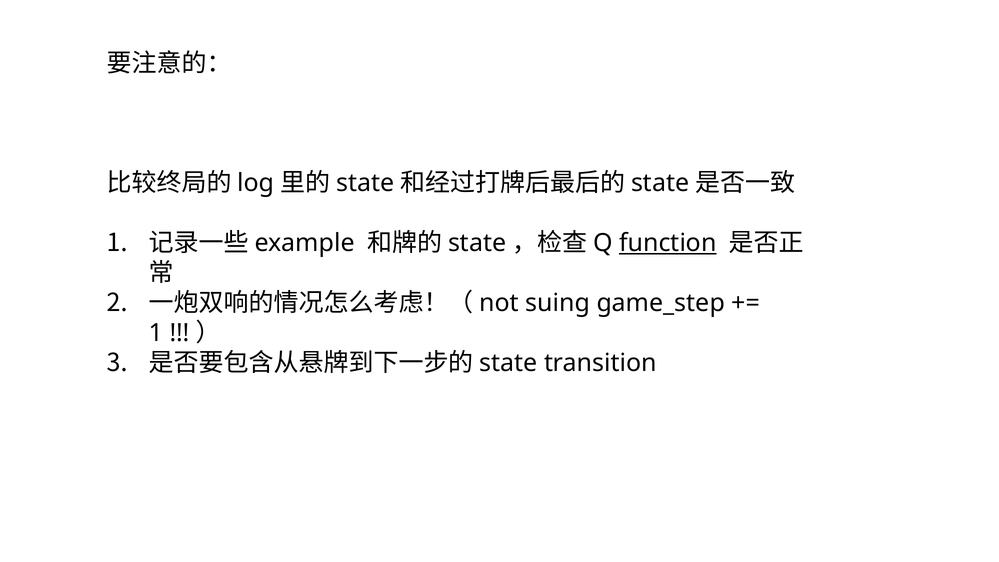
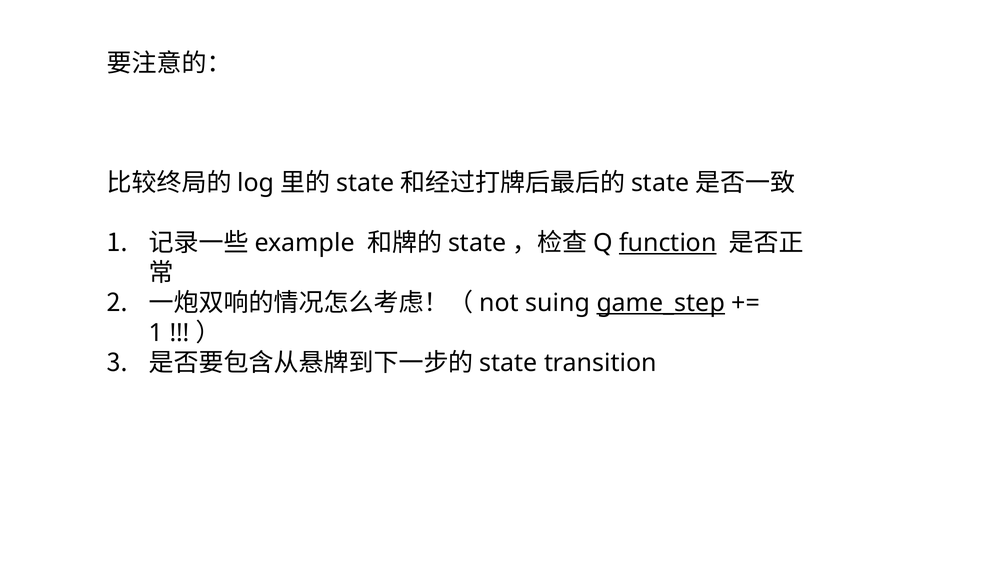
game_step underline: none -> present
